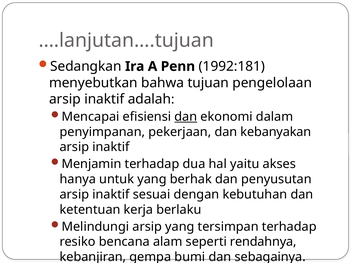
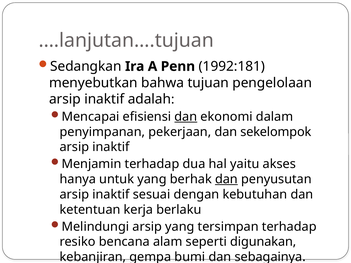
kebanyakan: kebanyakan -> sekelompok
dan at (226, 179) underline: none -> present
rendahnya: rendahnya -> digunakan
